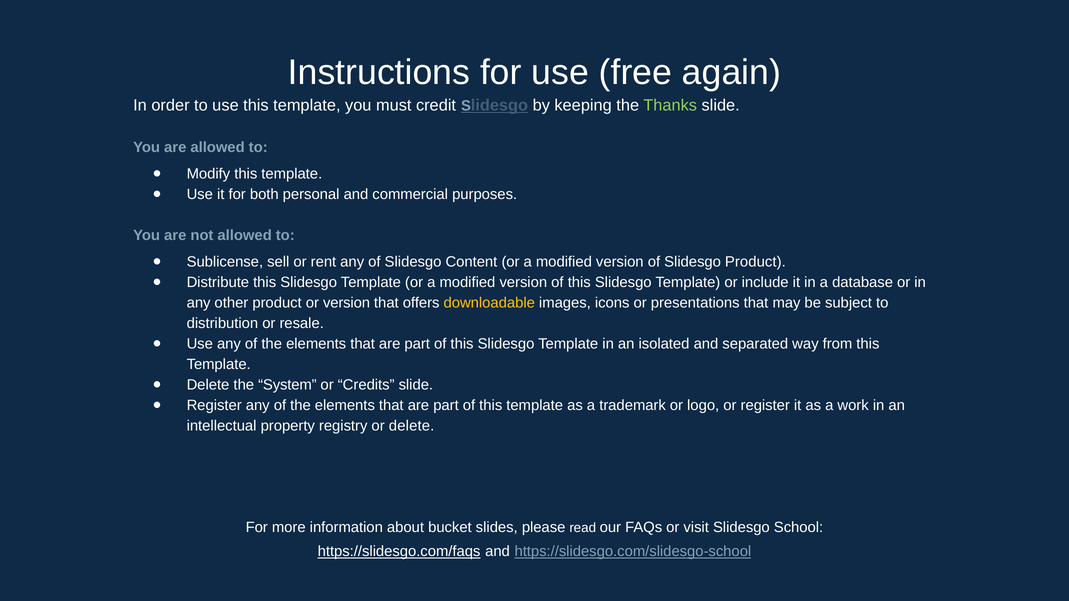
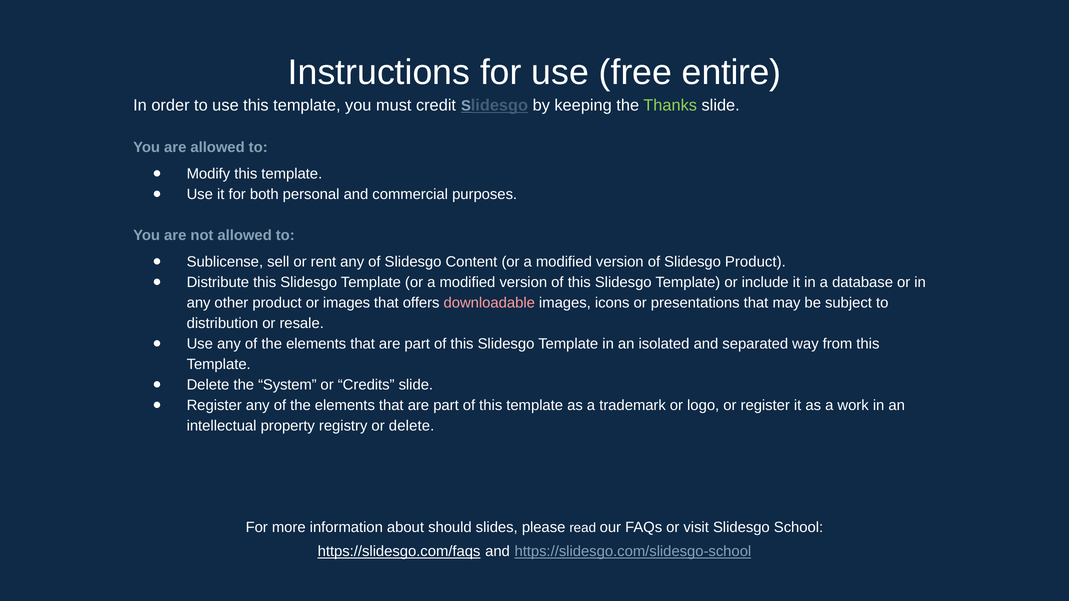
again: again -> entire
or version: version -> images
downloadable colour: yellow -> pink
bucket: bucket -> should
